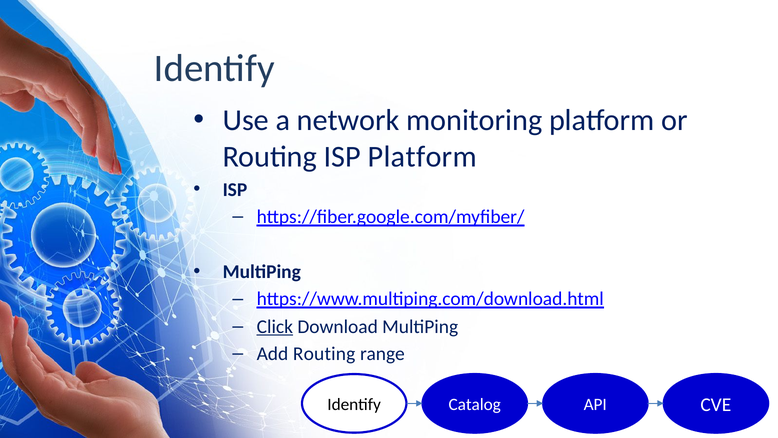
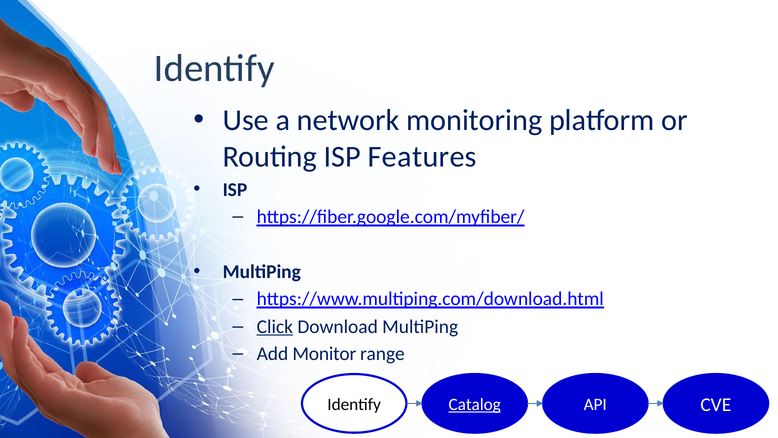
ISP Platform: Platform -> Features
Add Routing: Routing -> Monitor
Catalog underline: none -> present
